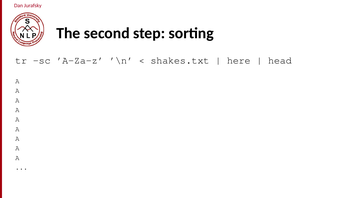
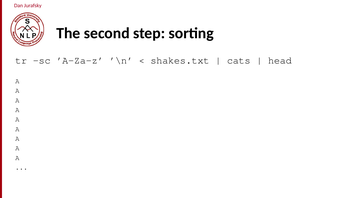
here: here -> cats
